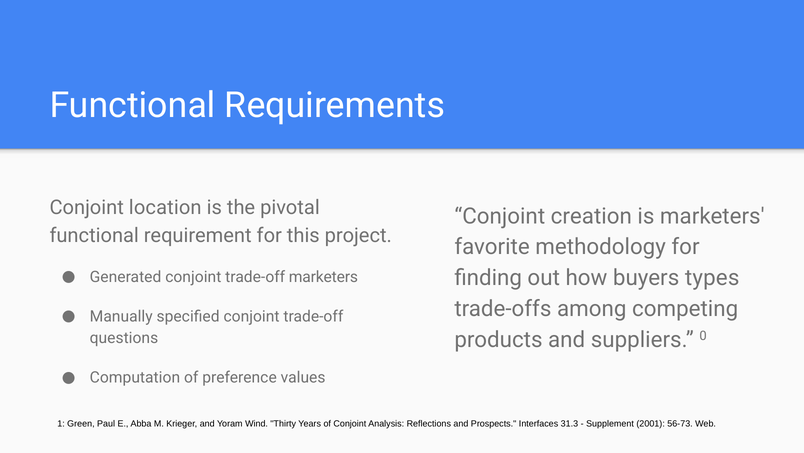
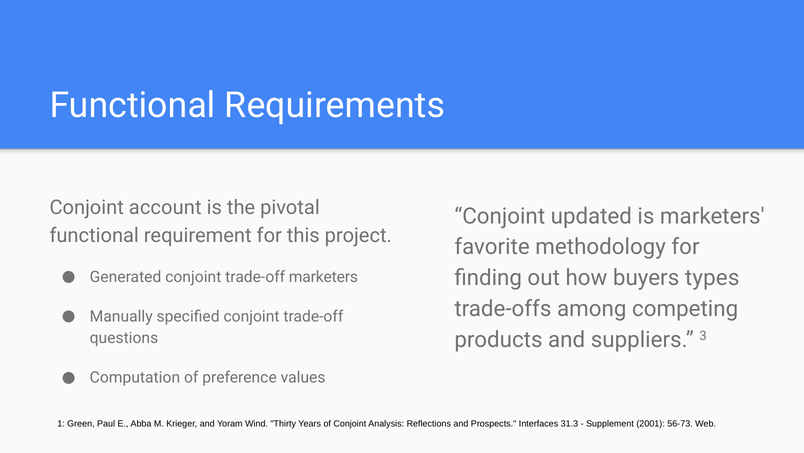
location: location -> account
creation: creation -> updated
0: 0 -> 3
